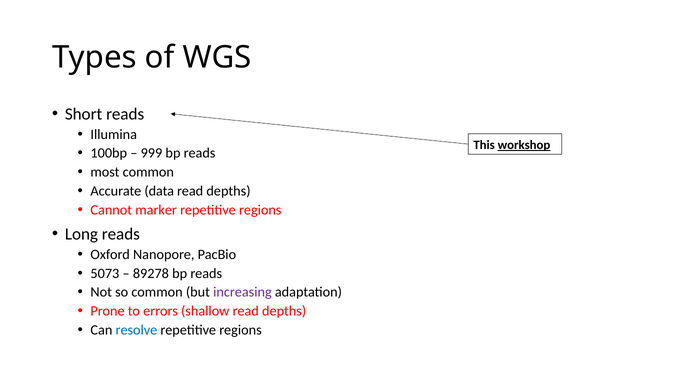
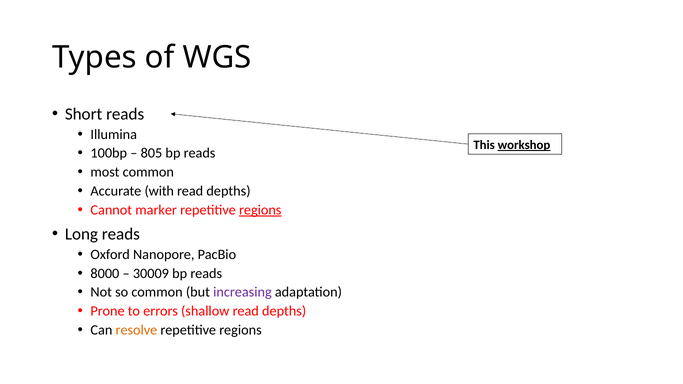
999: 999 -> 805
data: data -> with
regions at (260, 210) underline: none -> present
5073: 5073 -> 8000
89278: 89278 -> 30009
resolve colour: blue -> orange
